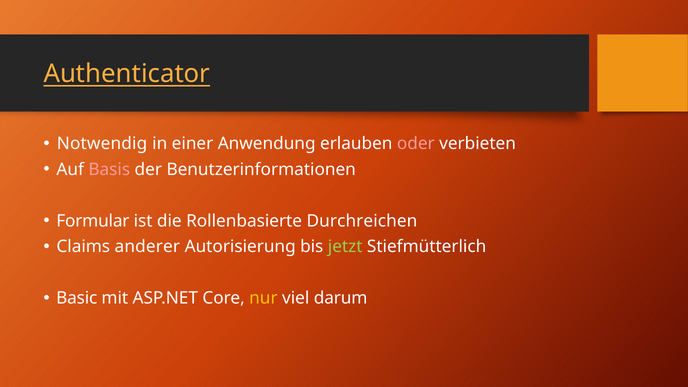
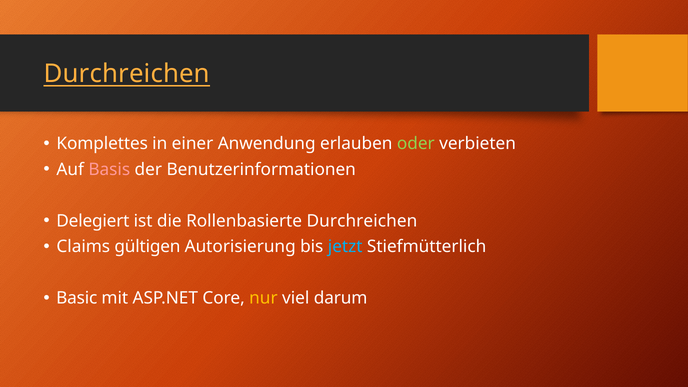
Authenticator at (127, 74): Authenticator -> Durchreichen
Notwendig: Notwendig -> Komplettes
oder colour: pink -> light green
Formular: Formular -> Delegiert
anderer: anderer -> gültigen
jetzt colour: light green -> light blue
